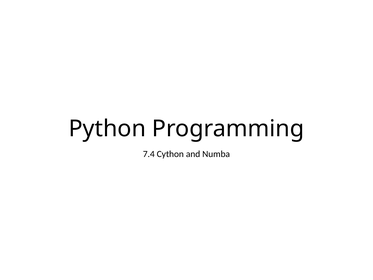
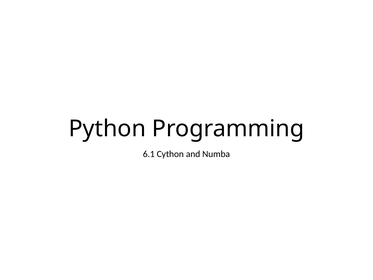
7.4: 7.4 -> 6.1
